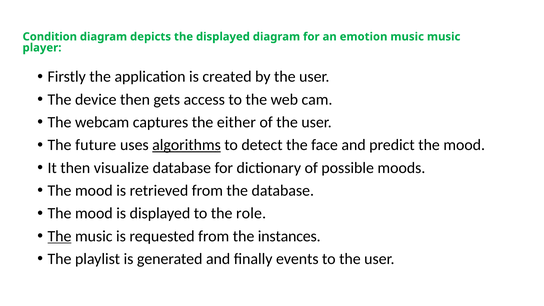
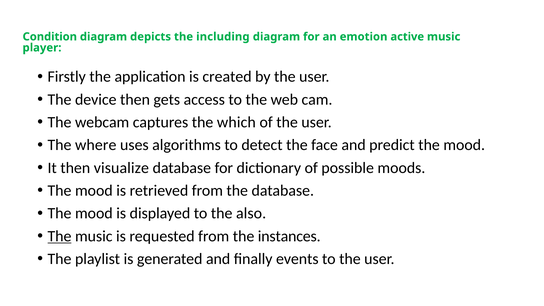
the displayed: displayed -> including
emotion music: music -> active
either: either -> which
future: future -> where
algorithms underline: present -> none
role: role -> also
